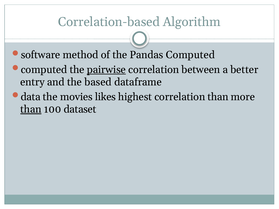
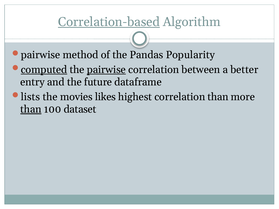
Correlation-based underline: none -> present
software at (41, 55): software -> pairwise
Pandas Computed: Computed -> Popularity
computed at (44, 70) underline: none -> present
based: based -> future
data: data -> lists
